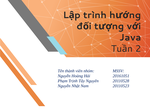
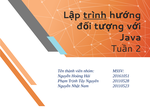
trình underline: none -> present
